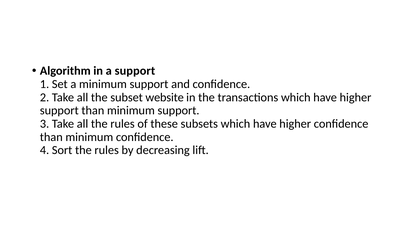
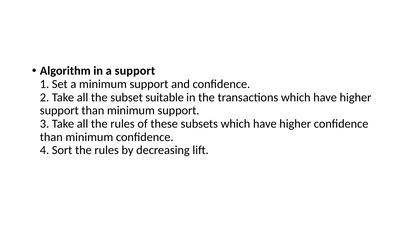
website: website -> suitable
